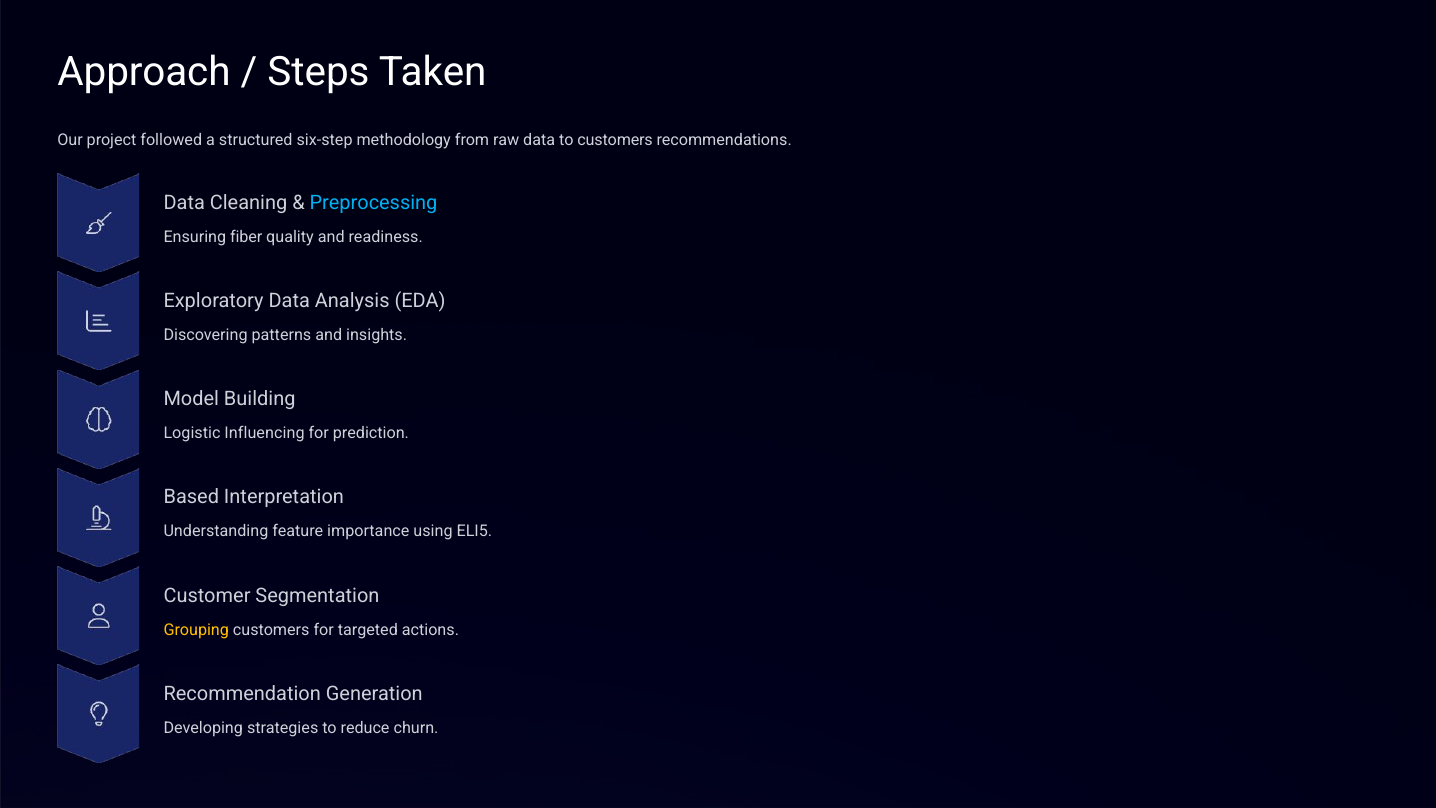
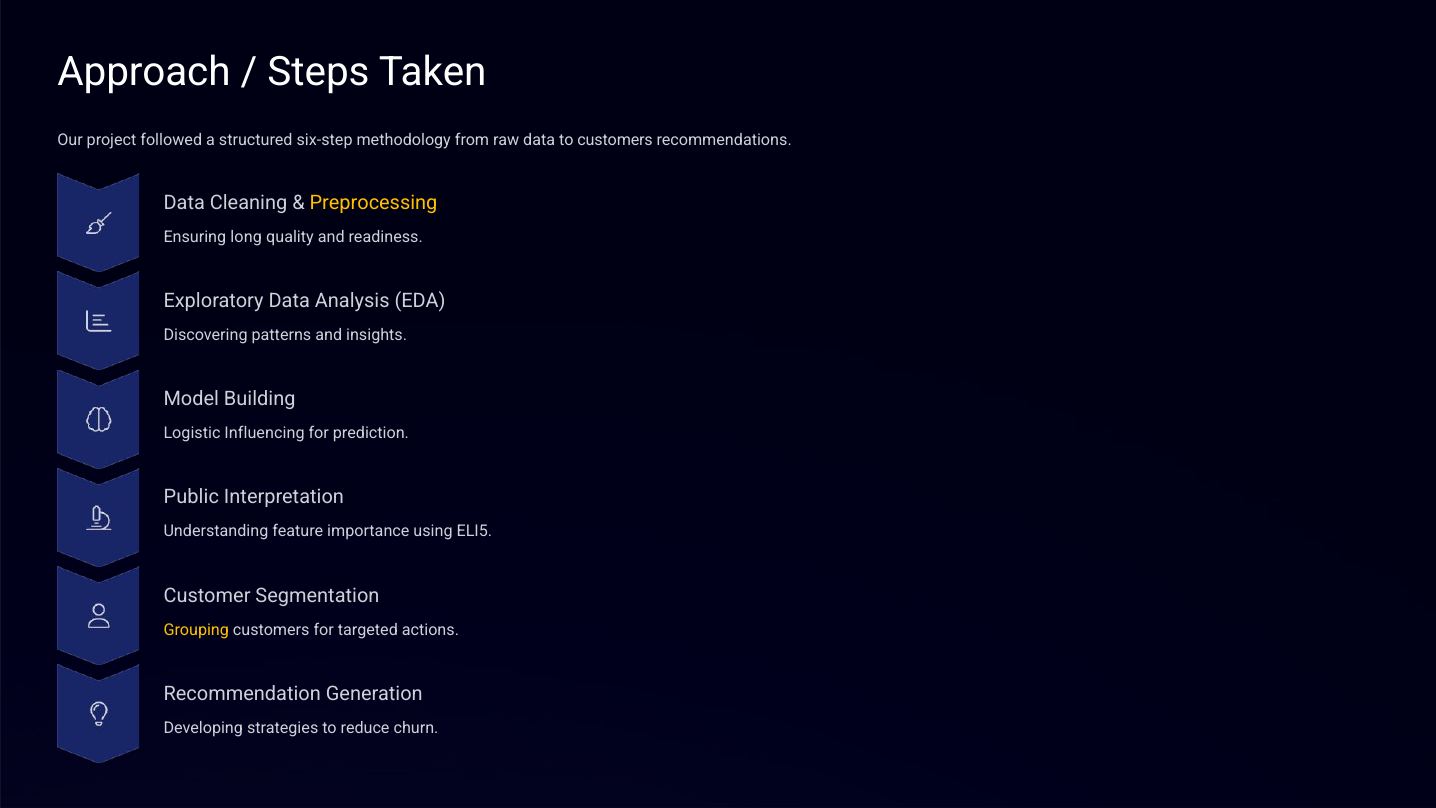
Preprocessing colour: light blue -> yellow
fiber: fiber -> long
Based: Based -> Public
